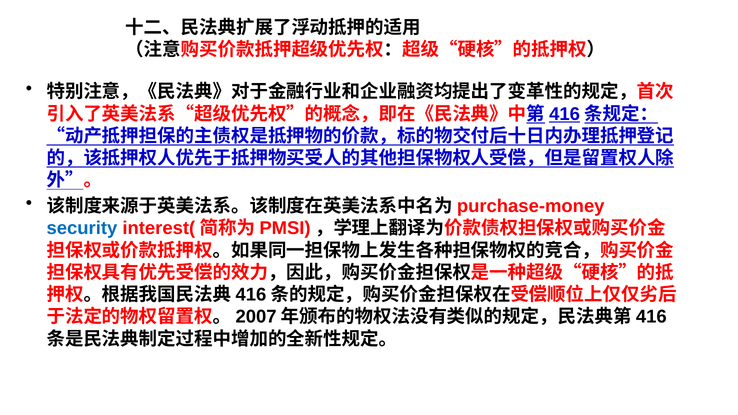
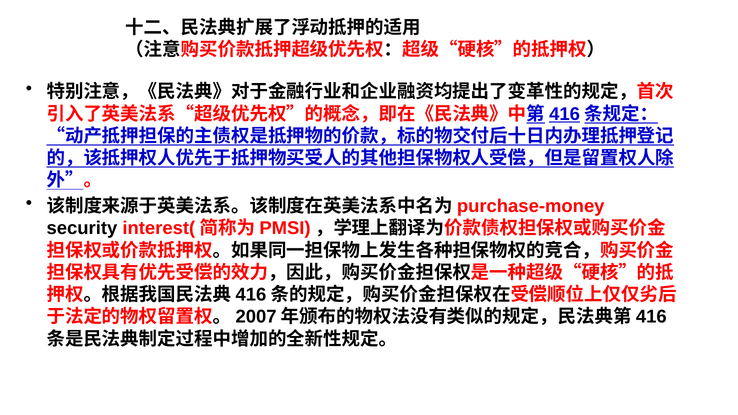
security colour: blue -> black
